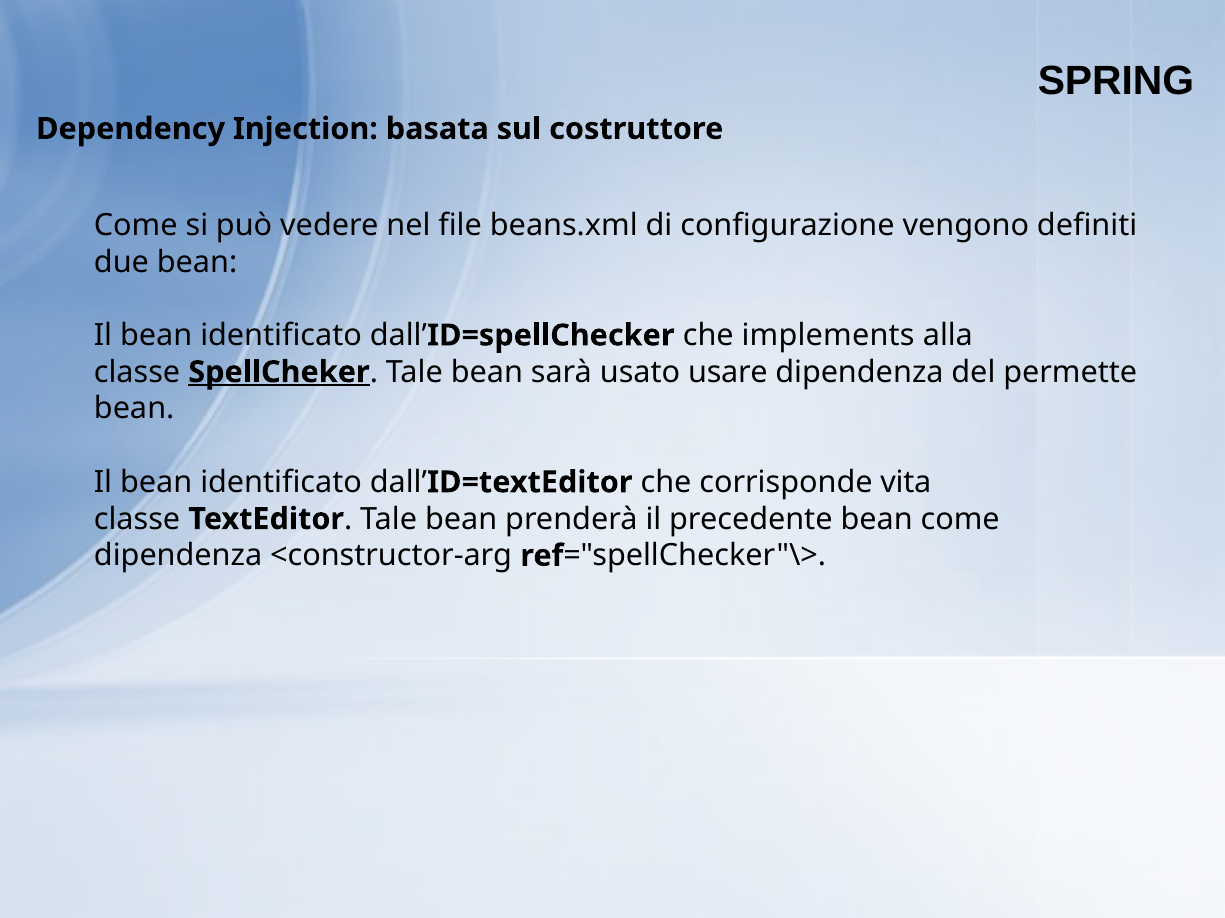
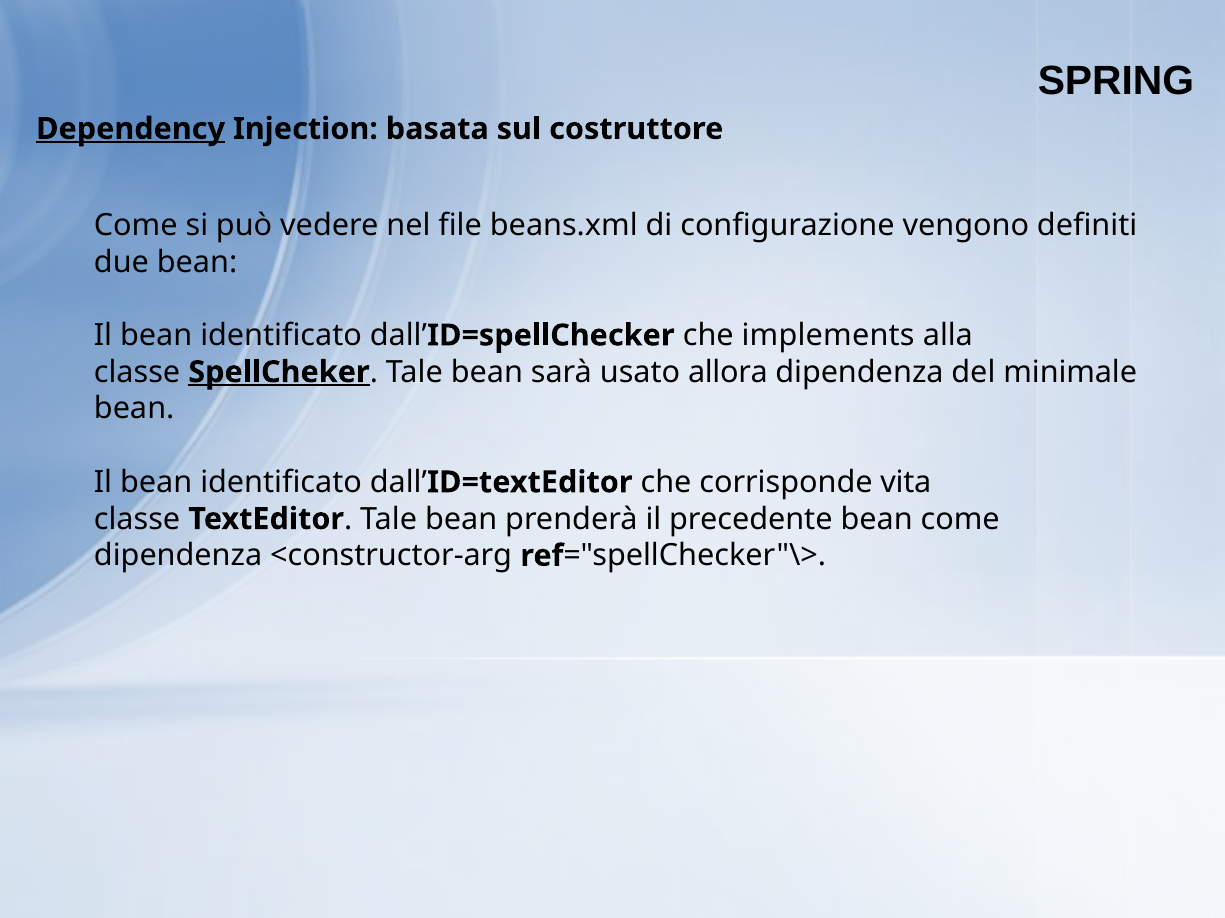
Dependency underline: none -> present
usare: usare -> allora
permette: permette -> minimale
